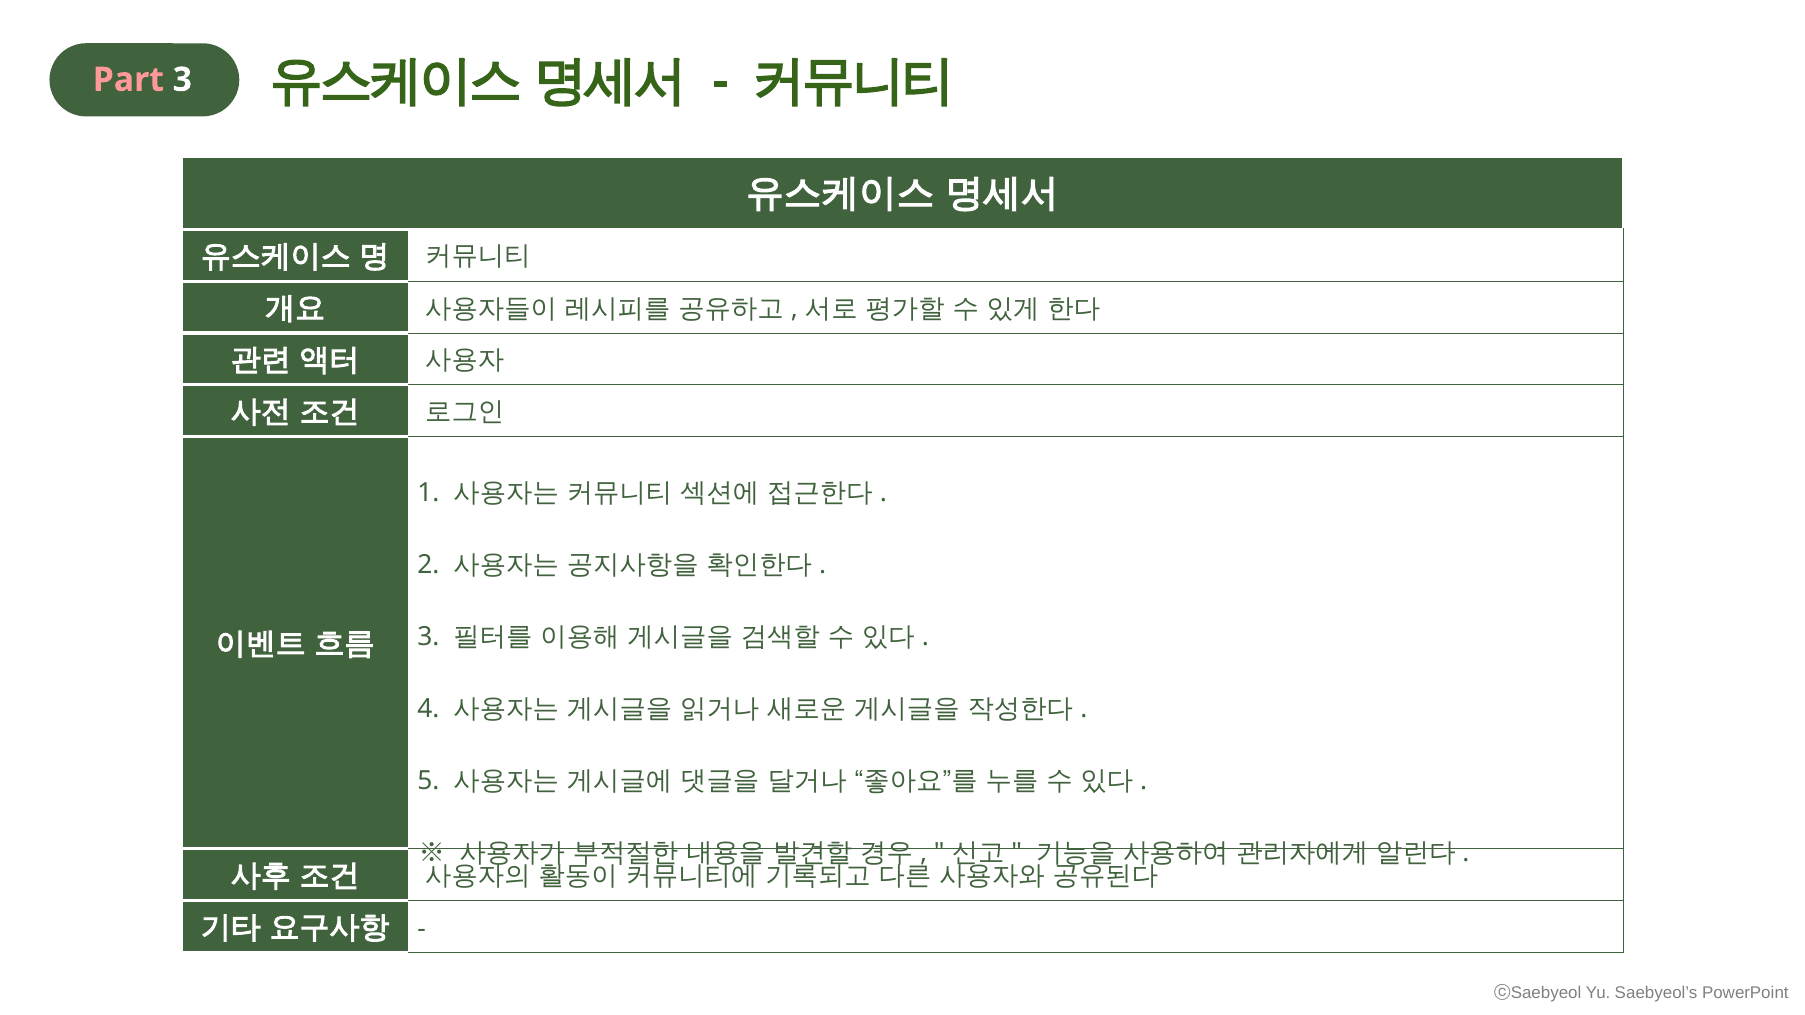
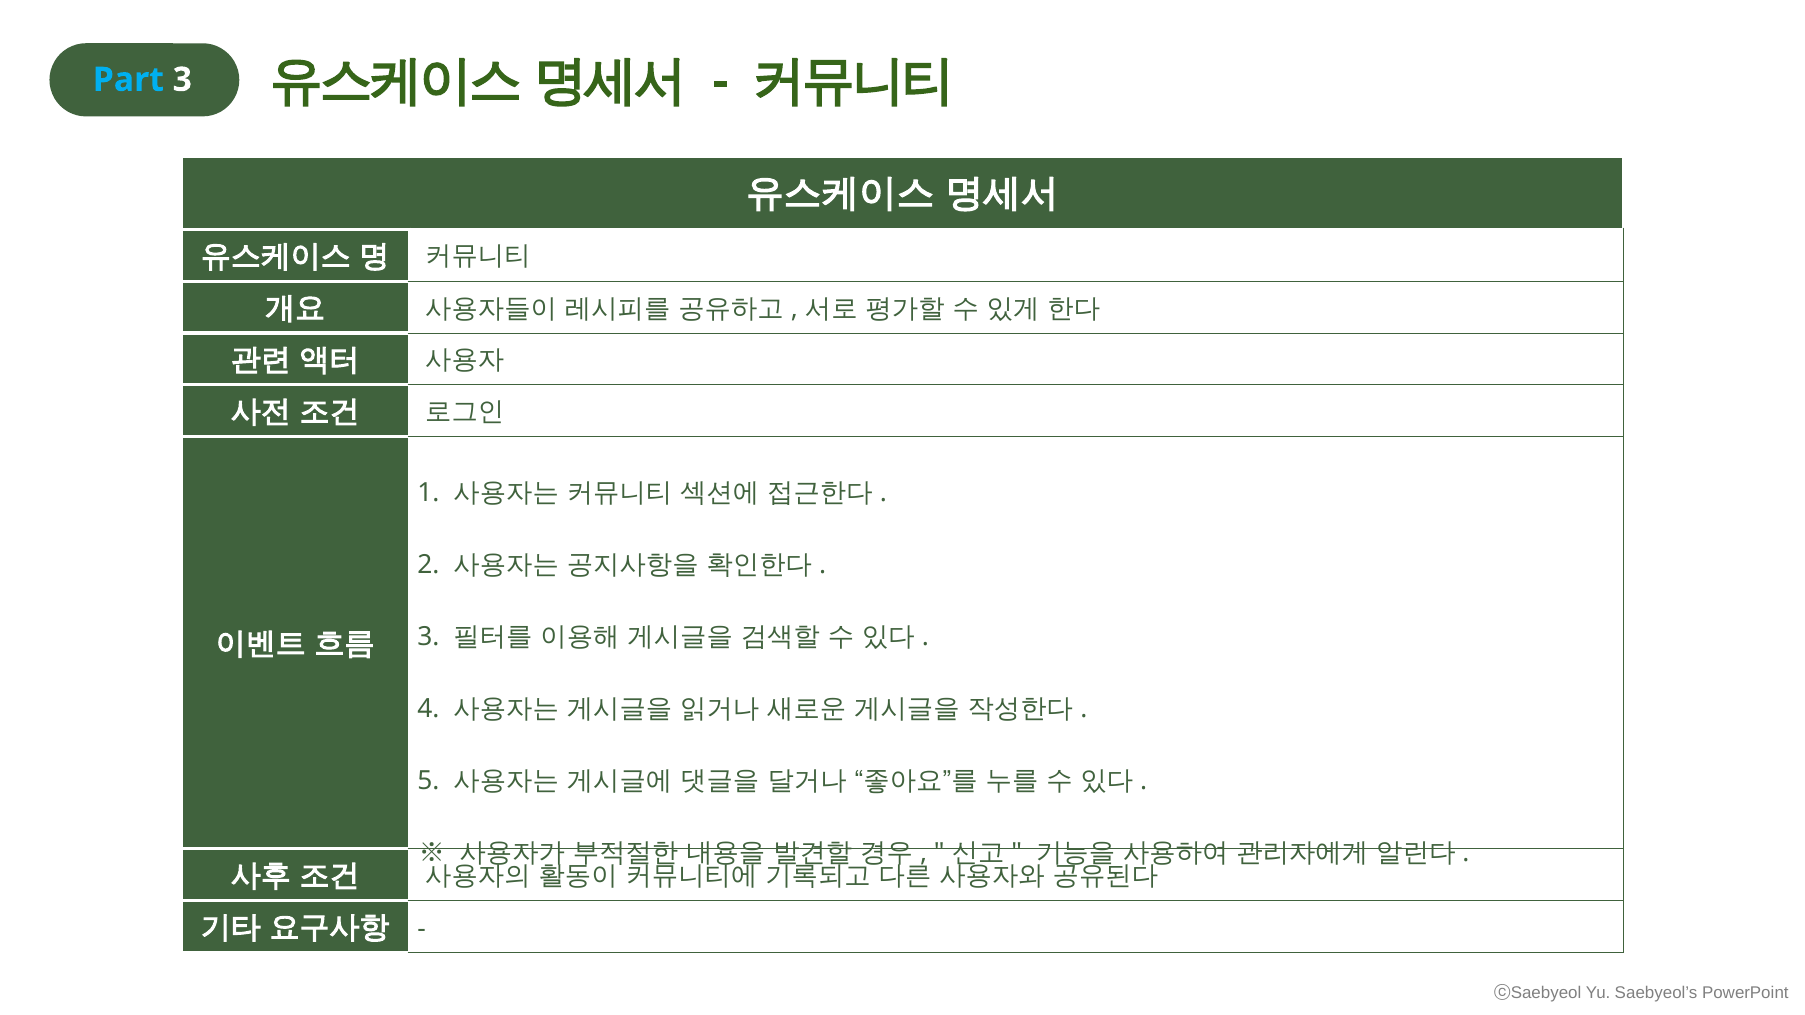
Part colour: pink -> light blue
